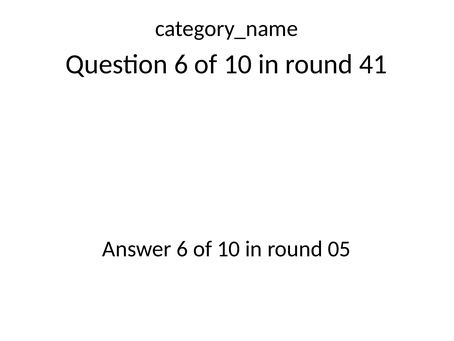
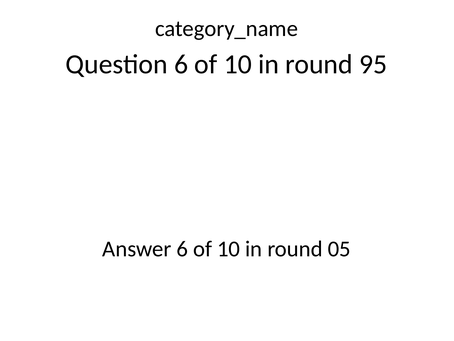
41: 41 -> 95
